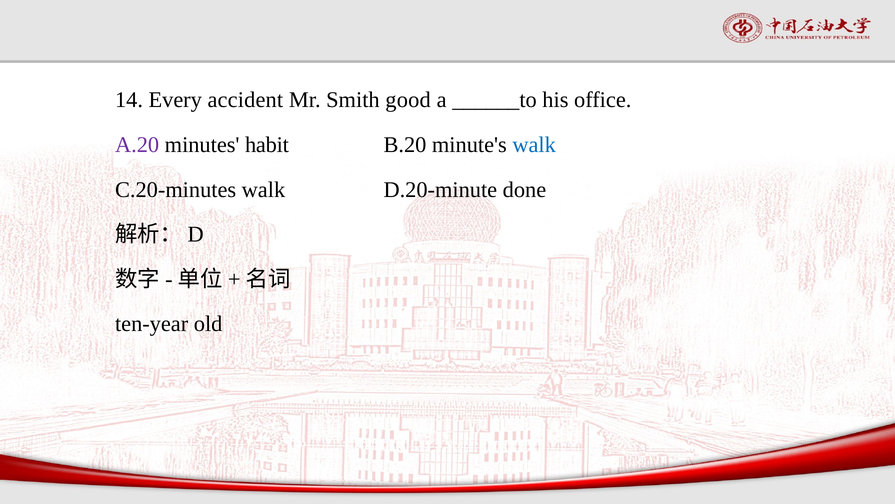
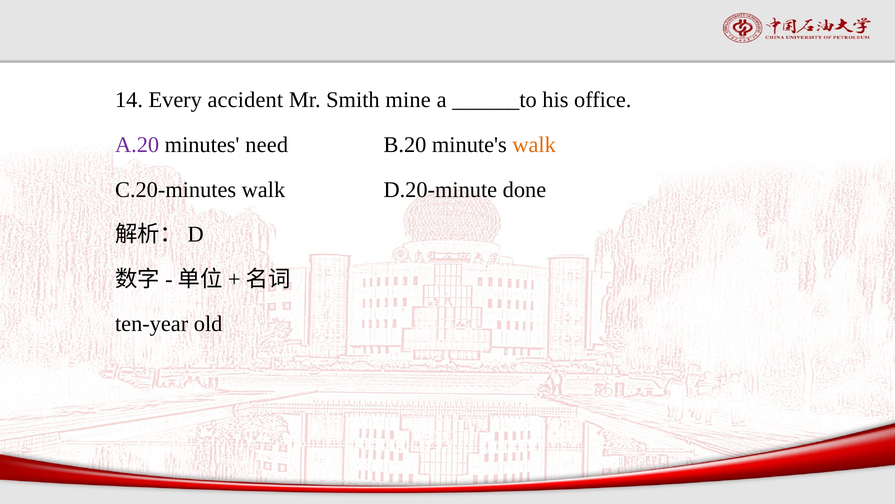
good: good -> mine
habit: habit -> need
walk at (534, 145) colour: blue -> orange
